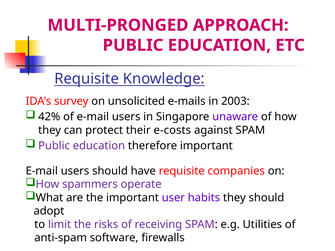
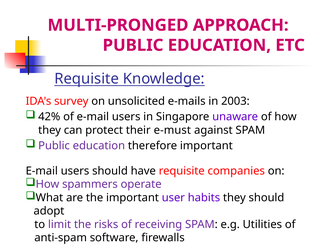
e-costs: e-costs -> e-must
